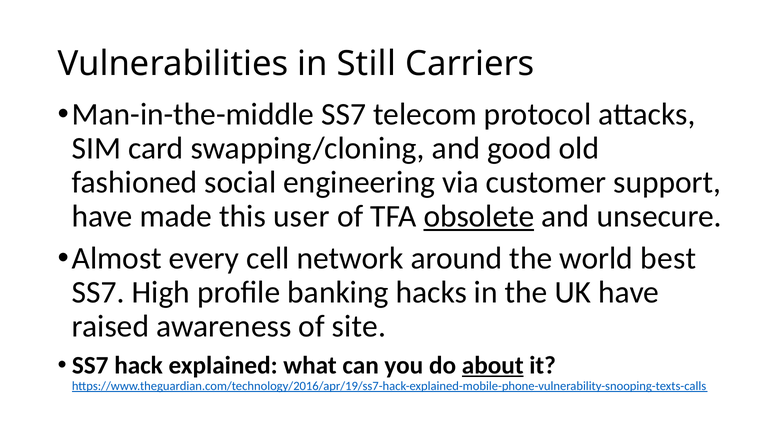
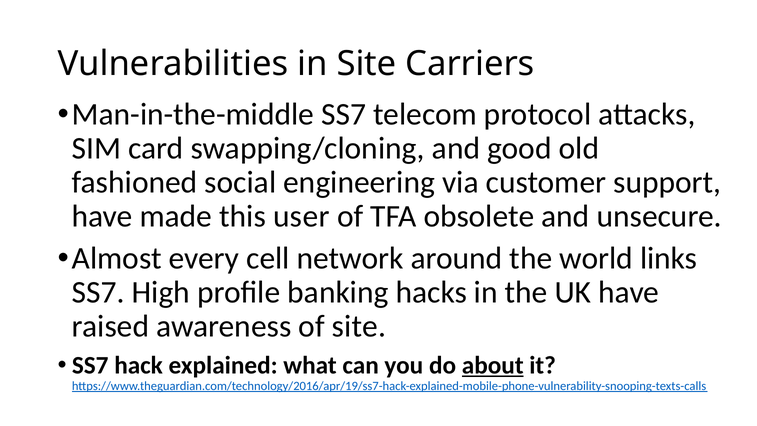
in Still: Still -> Site
obsolete underline: present -> none
best: best -> links
